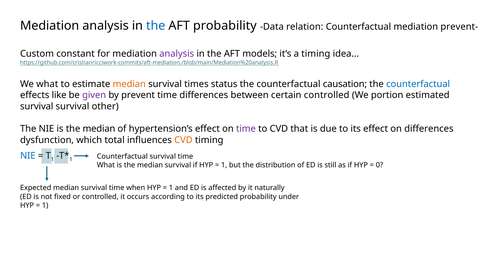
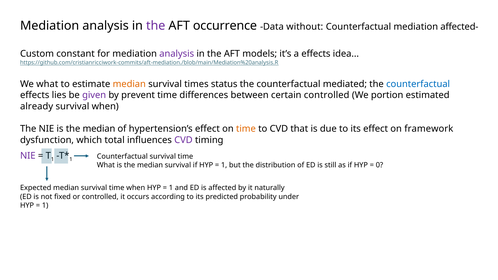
the at (156, 26) colour: blue -> purple
AFT probability: probability -> occurrence
relation: relation -> without
prevent-: prevent- -> affected-
a timing: timing -> effects
causation: causation -> mediated
like: like -> lies
survival at (37, 106): survival -> already
survival other: other -> when
time at (246, 129) colour: purple -> orange
on differences: differences -> framework
CVD at (183, 140) colour: orange -> purple
NIE at (28, 156) colour: blue -> purple
